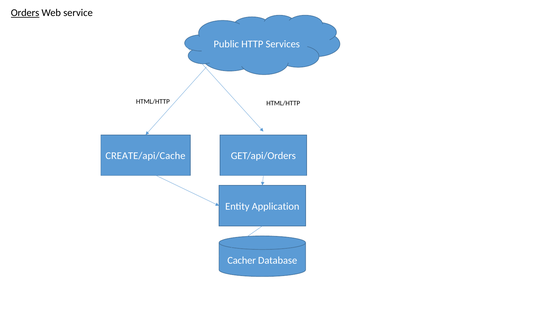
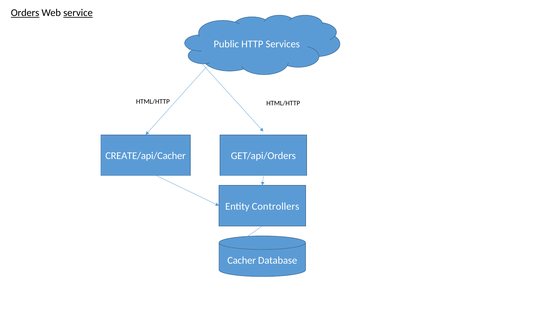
service underline: none -> present
CREATE/api/Cache: CREATE/api/Cache -> CREATE/api/Cacher
Application: Application -> Controllers
